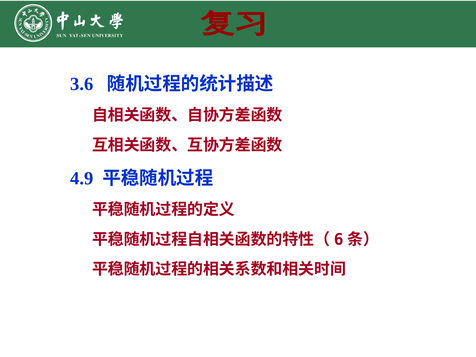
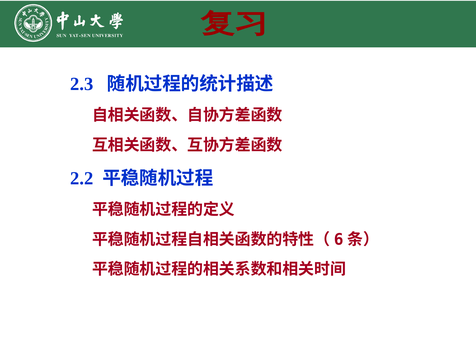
3.6: 3.6 -> 2.3
4.9: 4.9 -> 2.2
